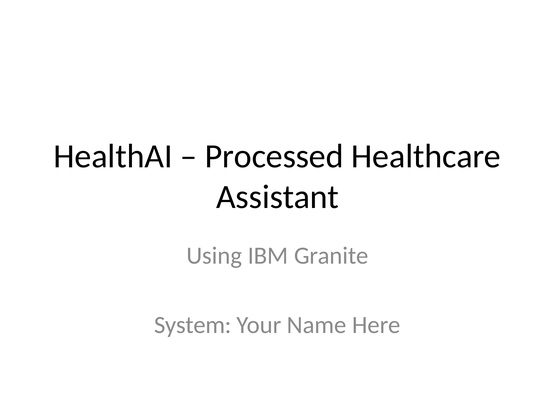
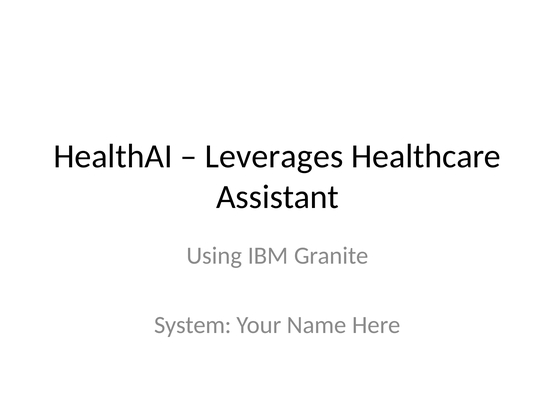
Processed: Processed -> Leverages
